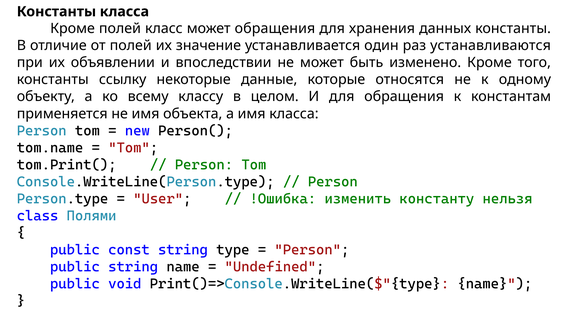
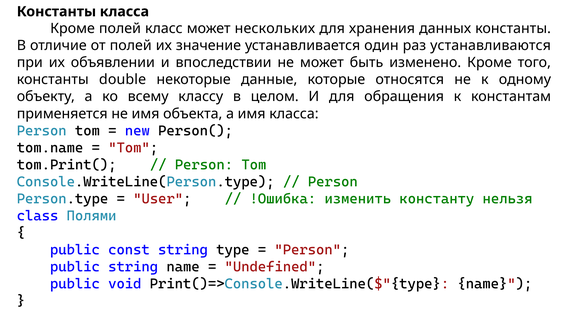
может обращения: обращения -> нескольких
ссылку: ссылку -> double
